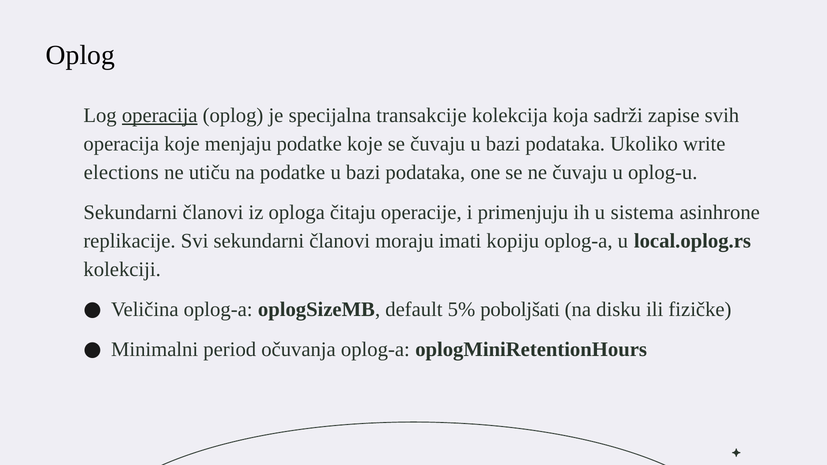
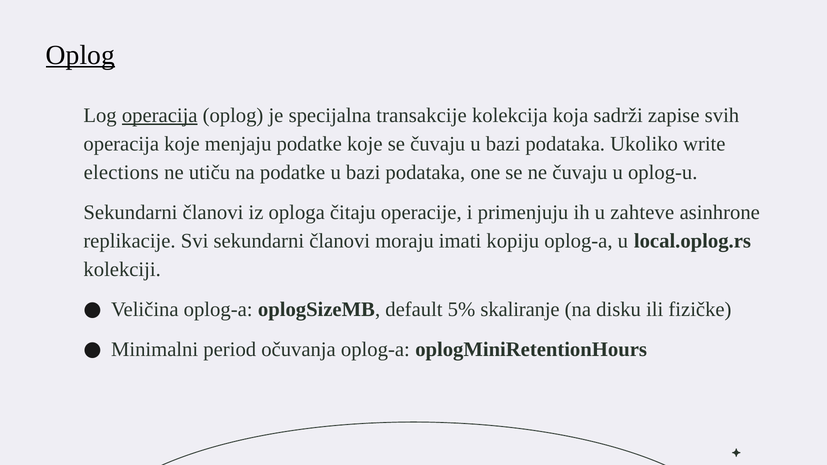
Oplog at (80, 55) underline: none -> present
sistema: sistema -> zahteve
poboljšati: poboljšati -> skaliranje
